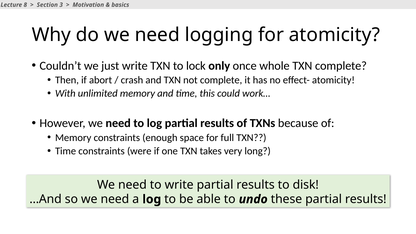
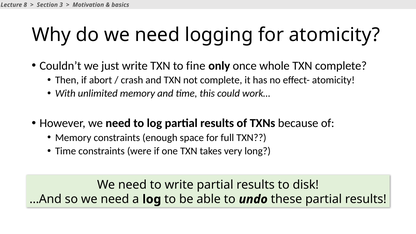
lock: lock -> fine
